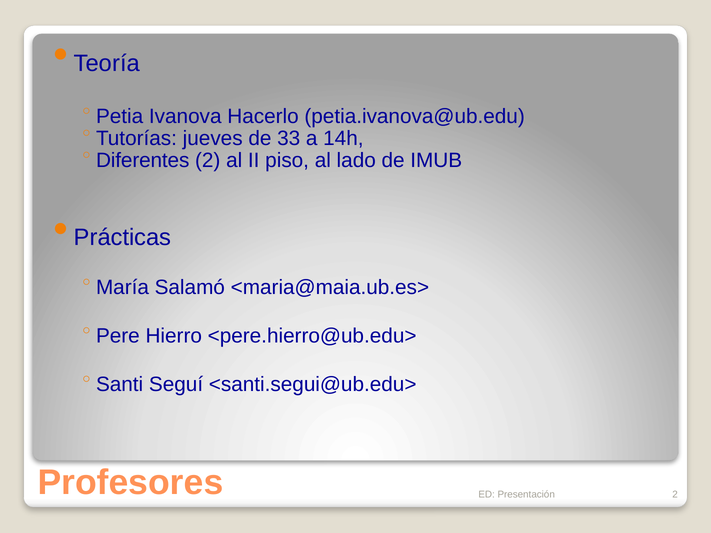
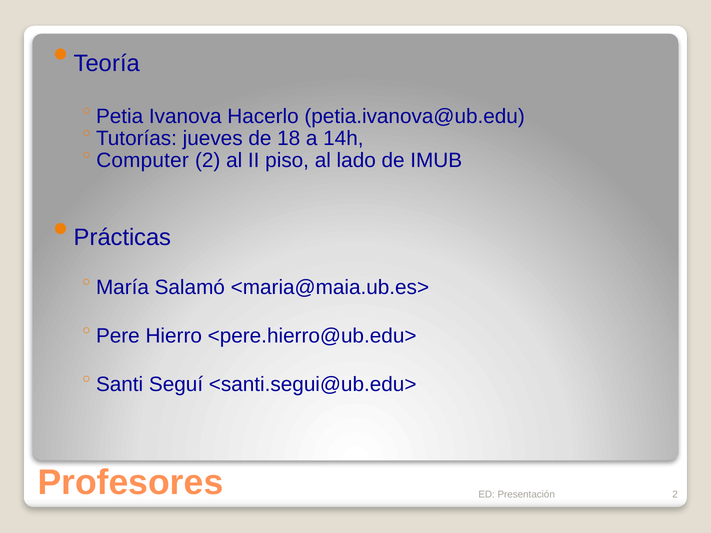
33: 33 -> 18
Diferentes: Diferentes -> Computer
